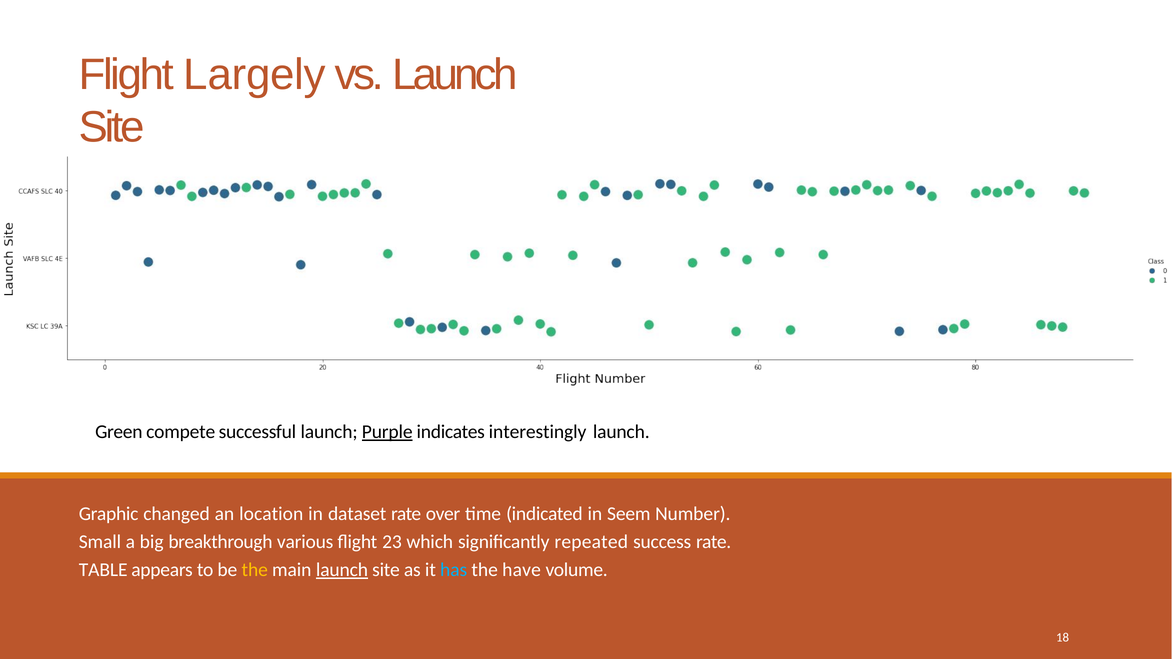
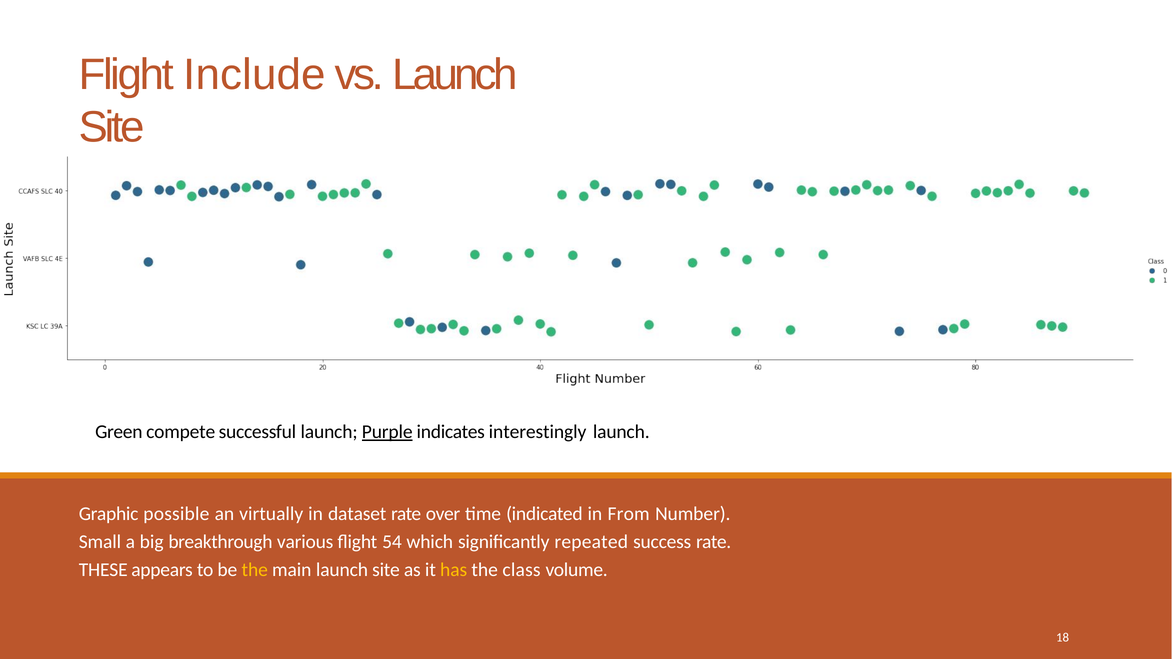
Largely: Largely -> Include
changed: changed -> possible
location: location -> virtually
Seem: Seem -> From
23: 23 -> 54
TABLE: TABLE -> THESE
launch at (342, 570) underline: present -> none
has colour: light blue -> yellow
have: have -> class
